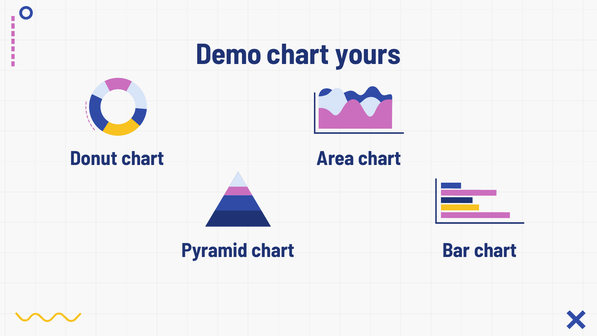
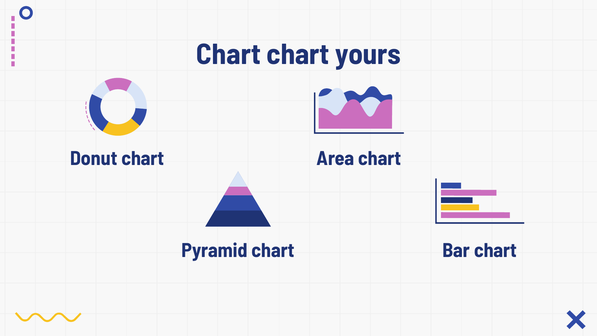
Demo at (229, 54): Demo -> Chart
